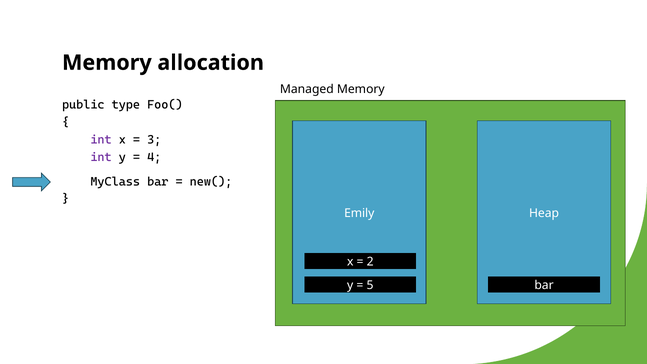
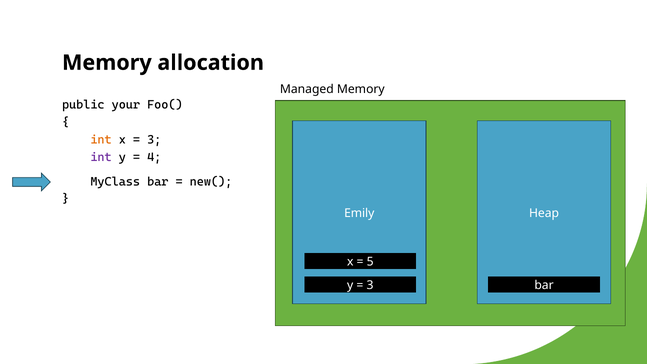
type: type -> your
int at (101, 140) colour: purple -> orange
2: 2 -> 5
5 at (370, 285): 5 -> 3
